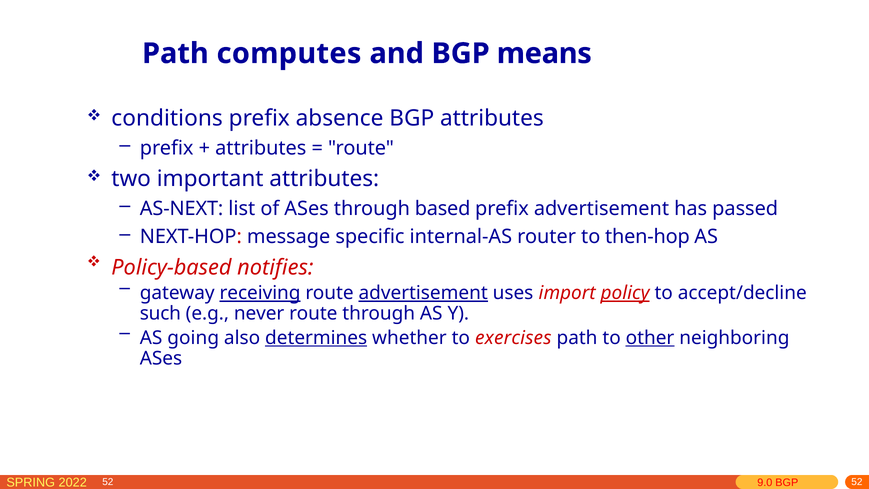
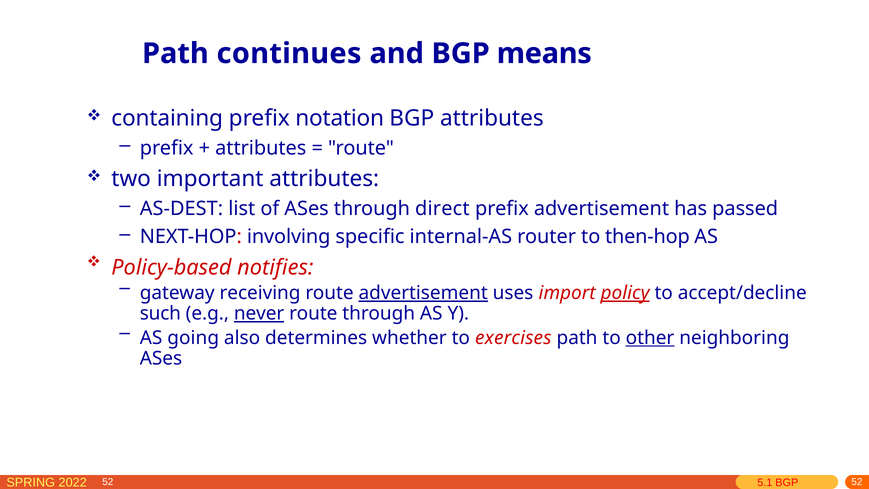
computes: computes -> continues
conditions: conditions -> containing
absence: absence -> notation
AS-NEXT: AS-NEXT -> AS-DEST
based: based -> direct
message: message -> involving
receiving underline: present -> none
never underline: none -> present
determines underline: present -> none
9.0: 9.0 -> 5.1
